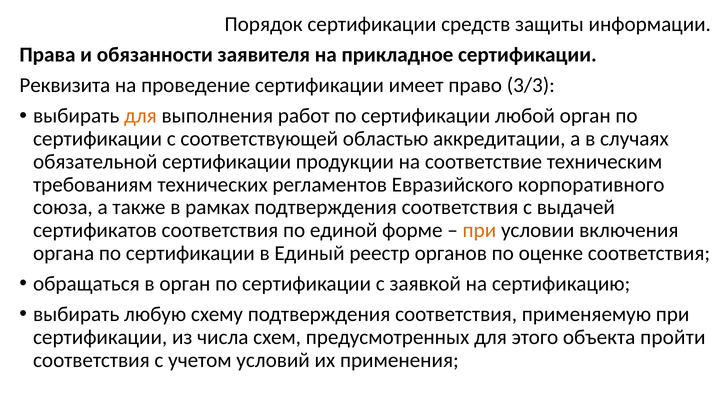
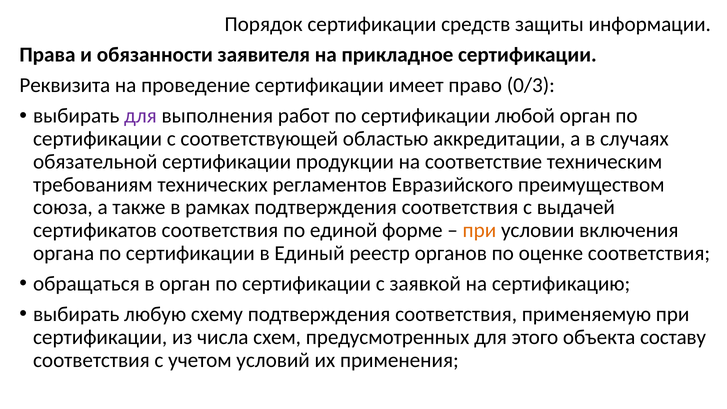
3/3: 3/3 -> 0/3
для at (140, 116) colour: orange -> purple
корпоративного: корпоративного -> преимуществом
пройти: пройти -> составу
